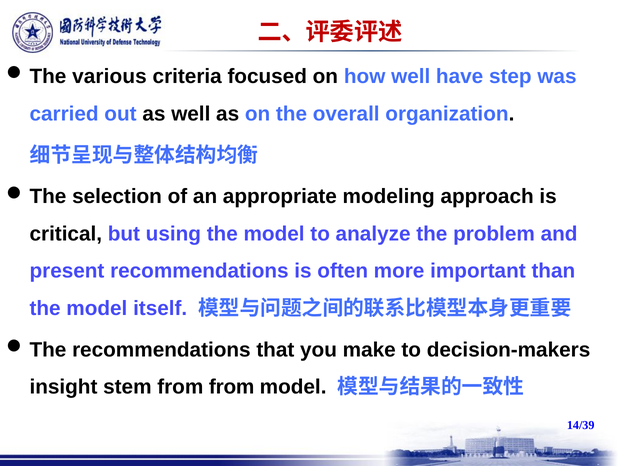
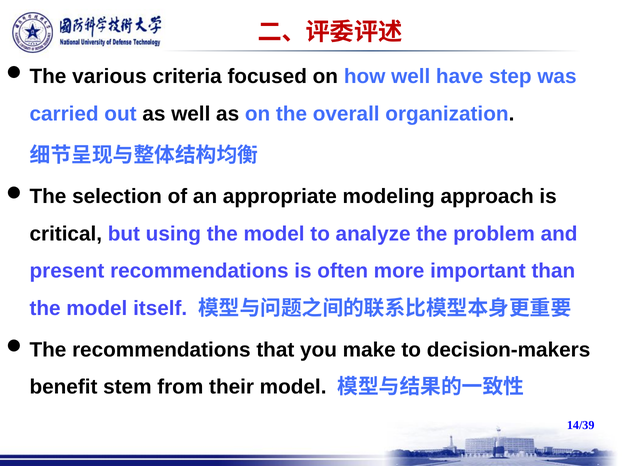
insight: insight -> benefit
from from: from -> their
